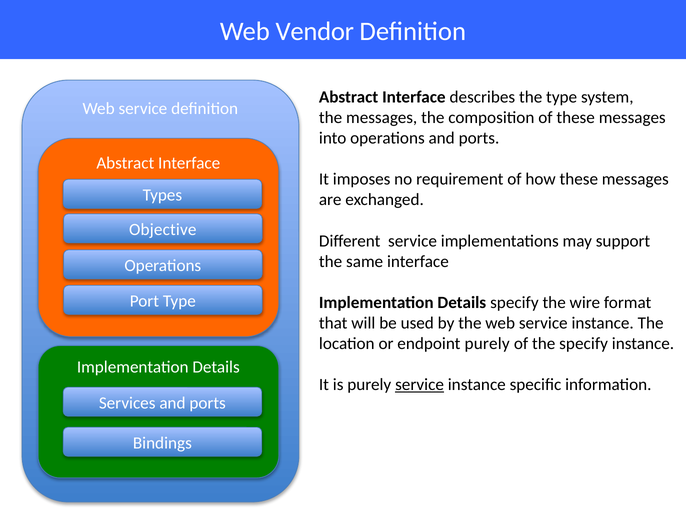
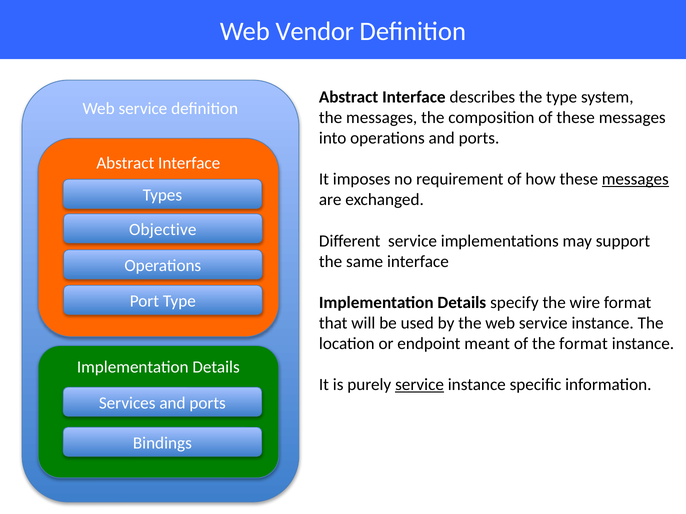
messages at (635, 179) underline: none -> present
endpoint purely: purely -> meant
the specify: specify -> format
